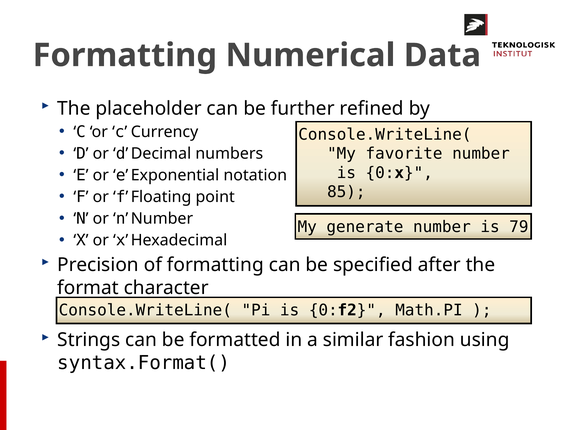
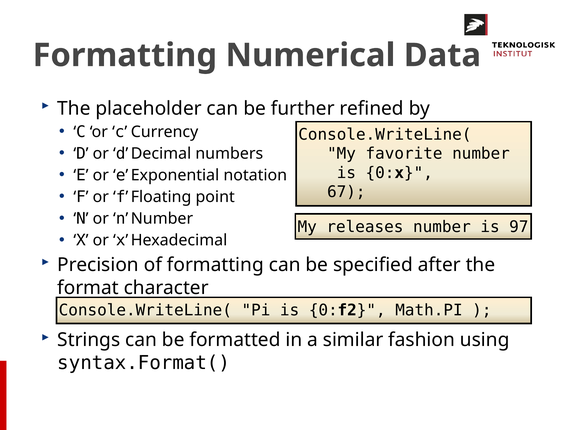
85: 85 -> 67
generate: generate -> releases
79: 79 -> 97
